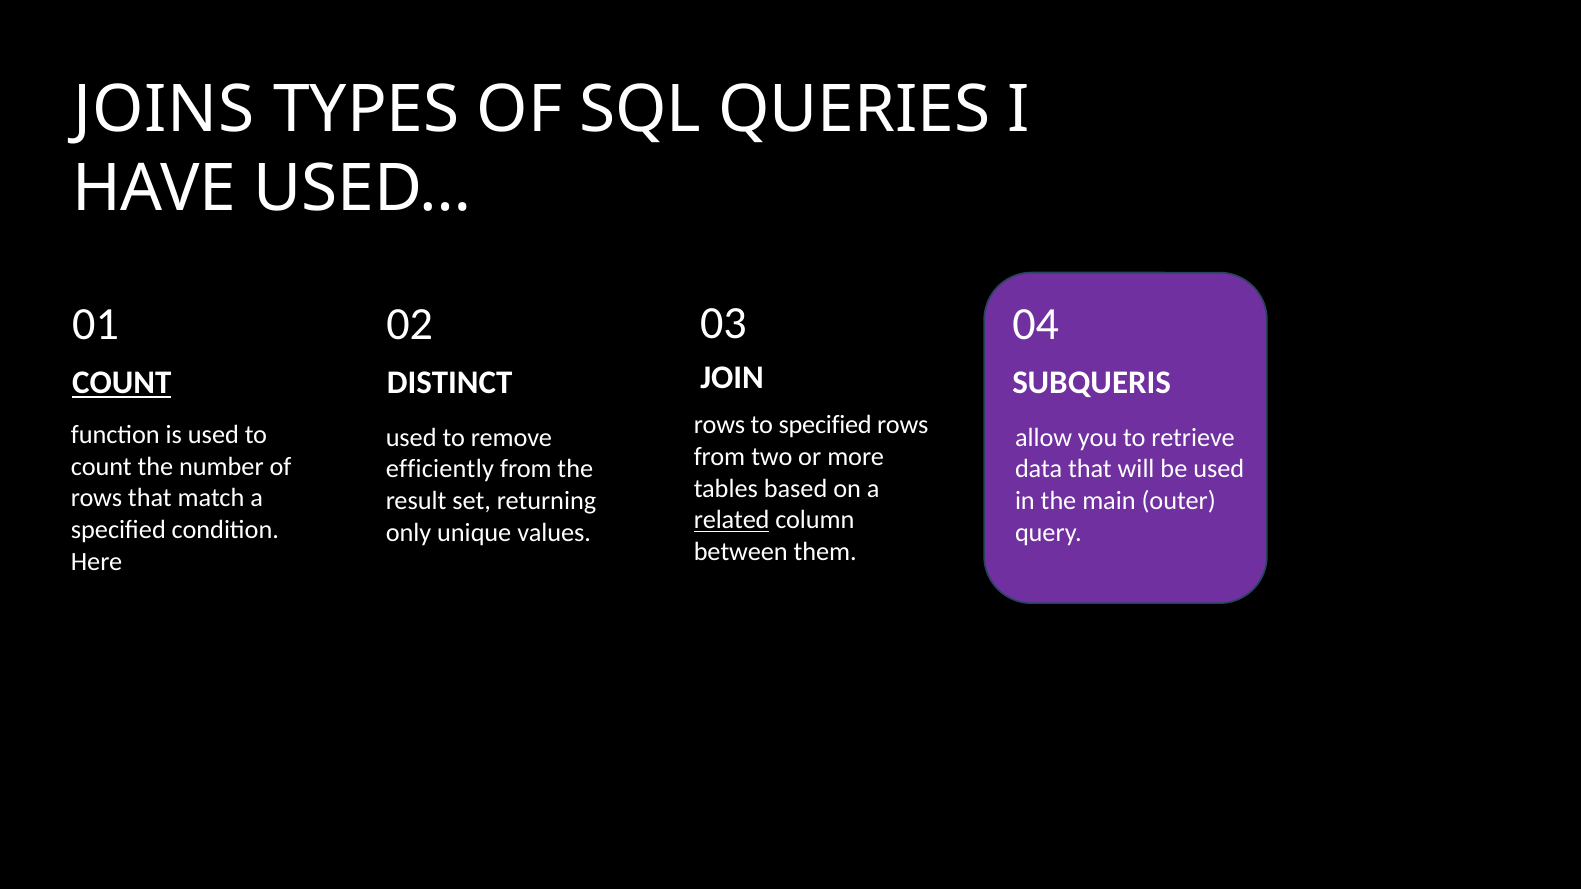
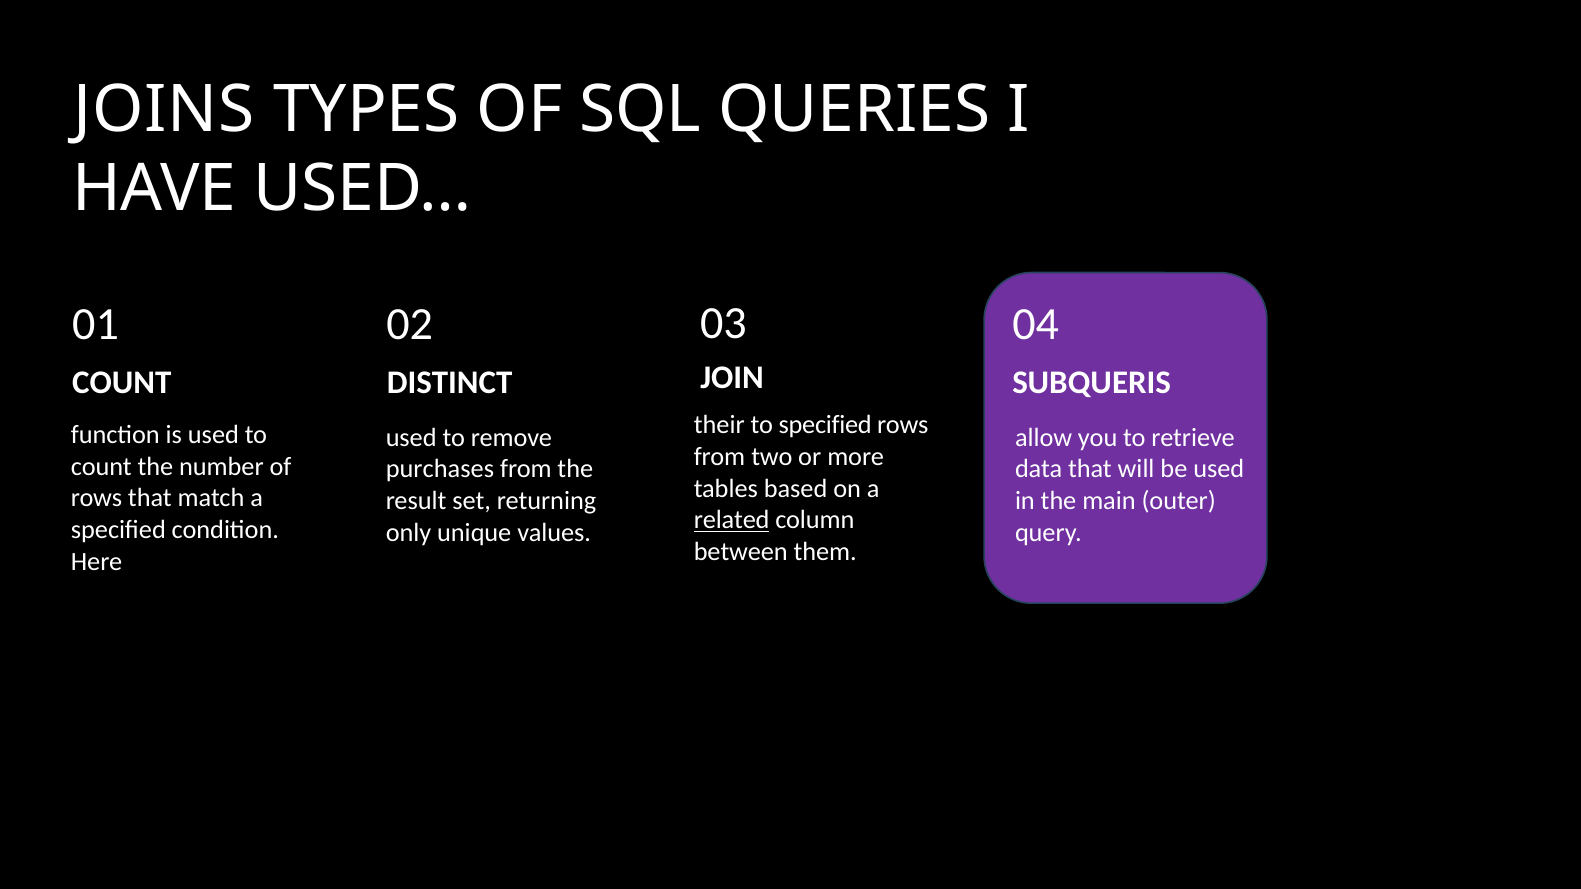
COUNT at (122, 383) underline: present -> none
rows at (719, 425): rows -> their
efficiently: efficiently -> purchases
